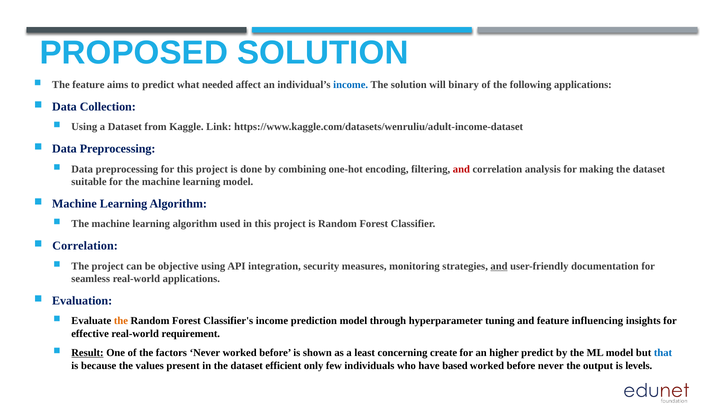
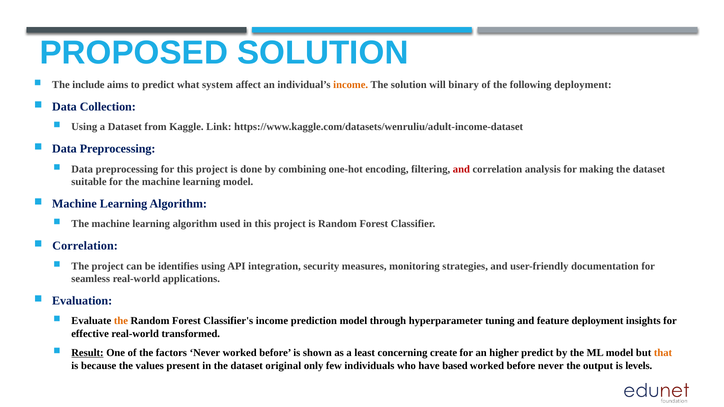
The feature: feature -> include
needed: needed -> system
income at (351, 85) colour: blue -> orange
following applications: applications -> deployment
objective: objective -> identifies
and at (499, 266) underline: present -> none
feature influencing: influencing -> deployment
requirement: requirement -> transformed
that colour: blue -> orange
efficient: efficient -> original
